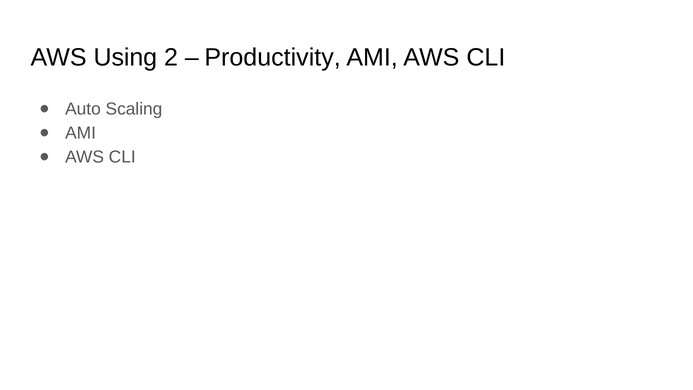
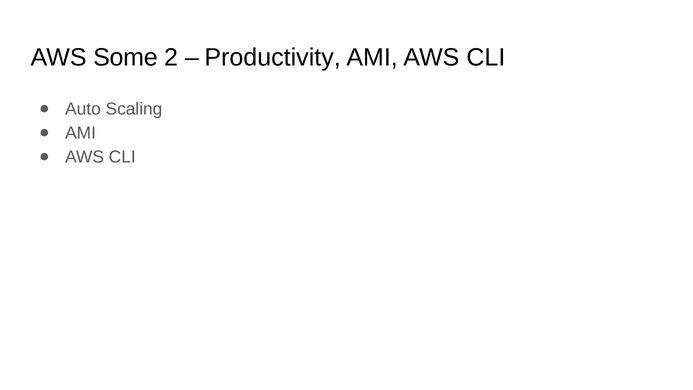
Using: Using -> Some
